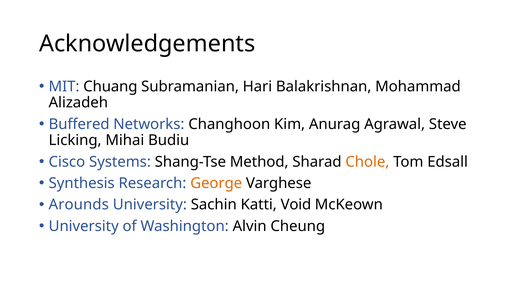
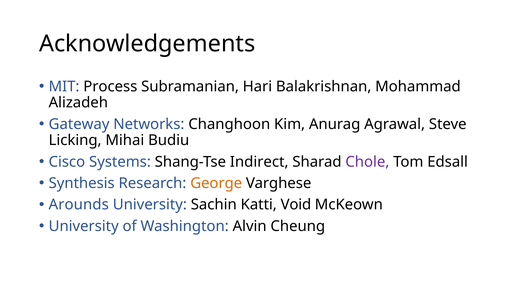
Chuang: Chuang -> Process
Buffered: Buffered -> Gateway
Method: Method -> Indirect
Chole colour: orange -> purple
